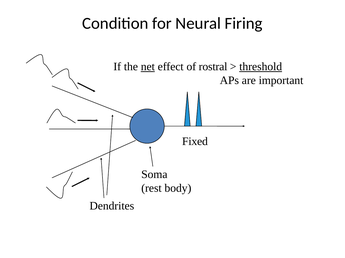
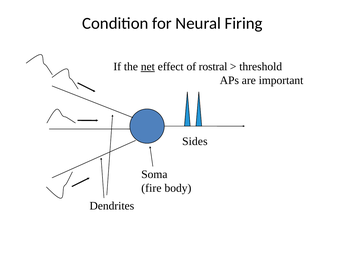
threshold underline: present -> none
Fixed: Fixed -> Sides
rest: rest -> fire
